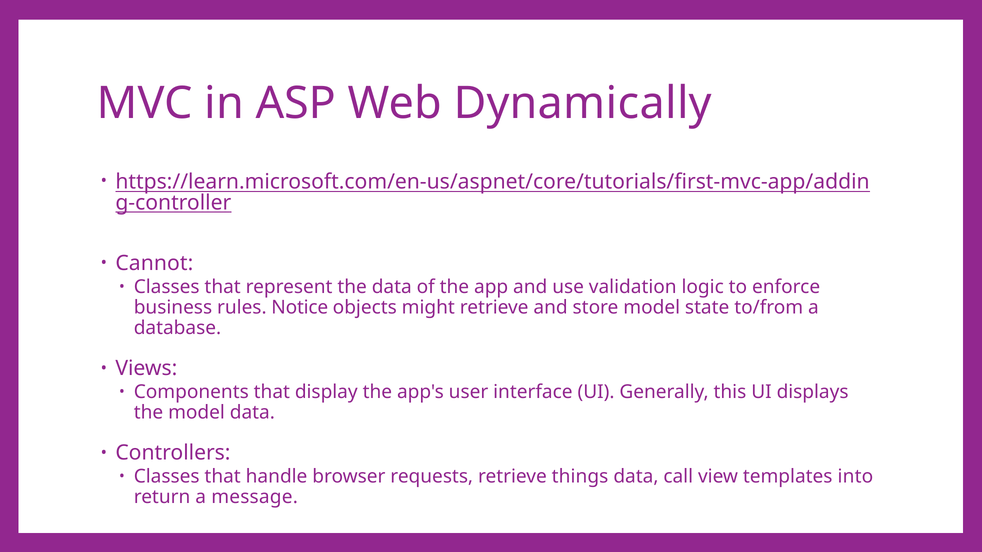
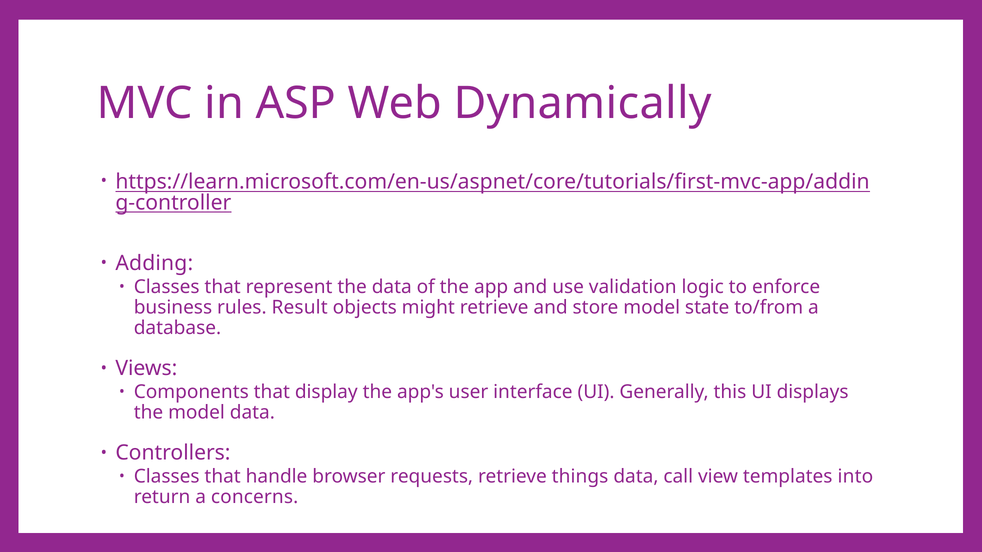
Cannot: Cannot -> Adding
Notice: Notice -> Result
message: message -> concerns
